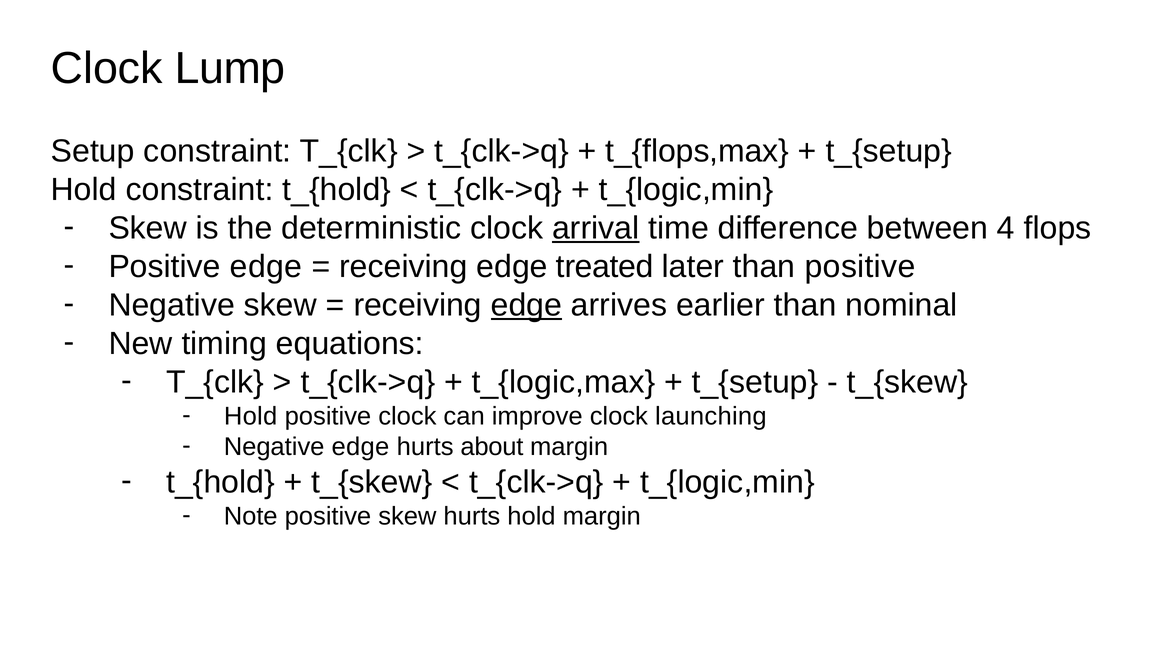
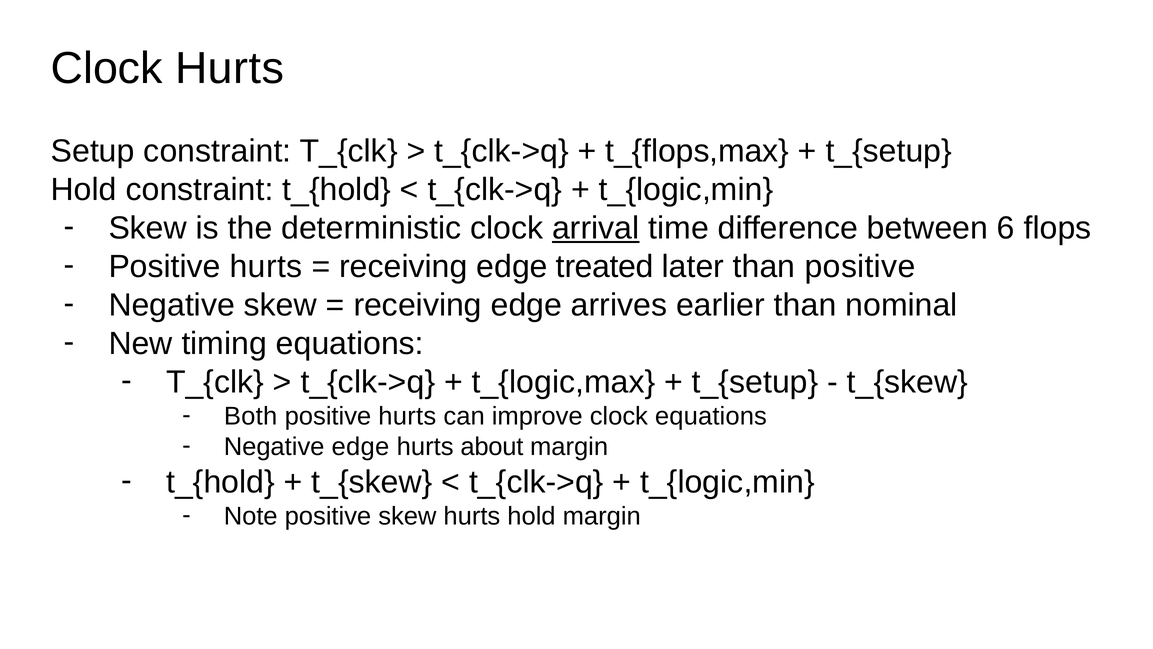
Clock Lump: Lump -> Hurts
4: 4 -> 6
edge at (266, 266): edge -> hurts
edge at (526, 305) underline: present -> none
Hold at (251, 416): Hold -> Both
clock at (407, 416): clock -> hurts
clock launching: launching -> equations
